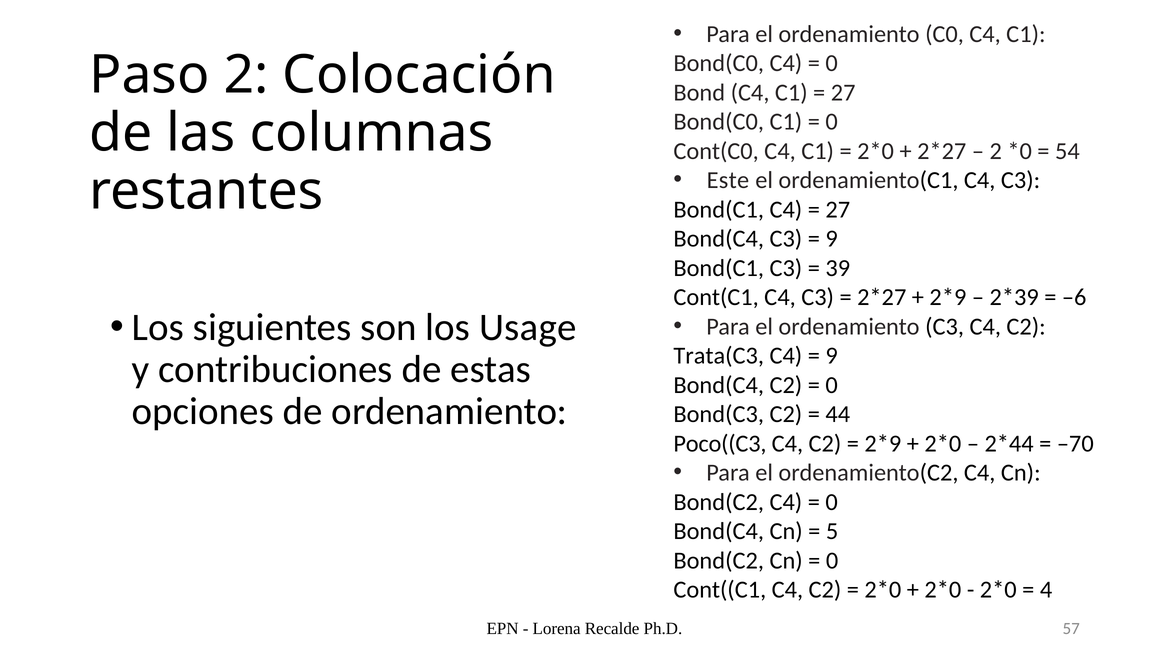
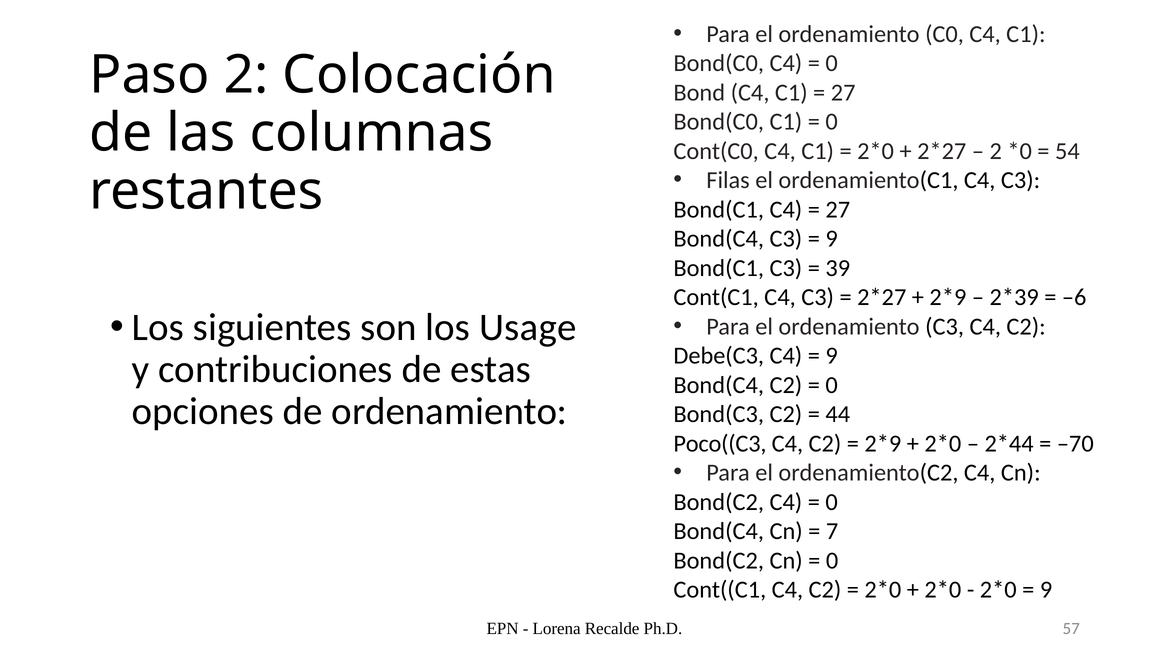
Este: Este -> Filas
Trata(C3: Trata(C3 -> Debe(C3
5: 5 -> 7
4 at (1046, 589): 4 -> 9
